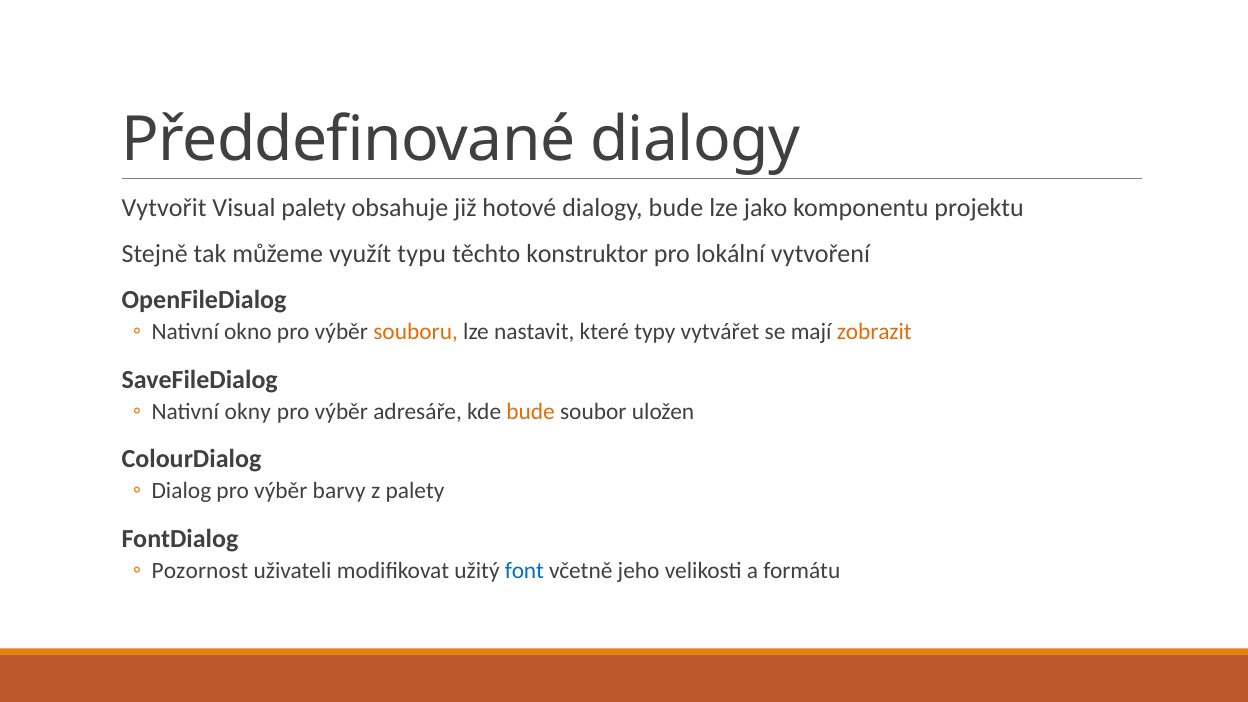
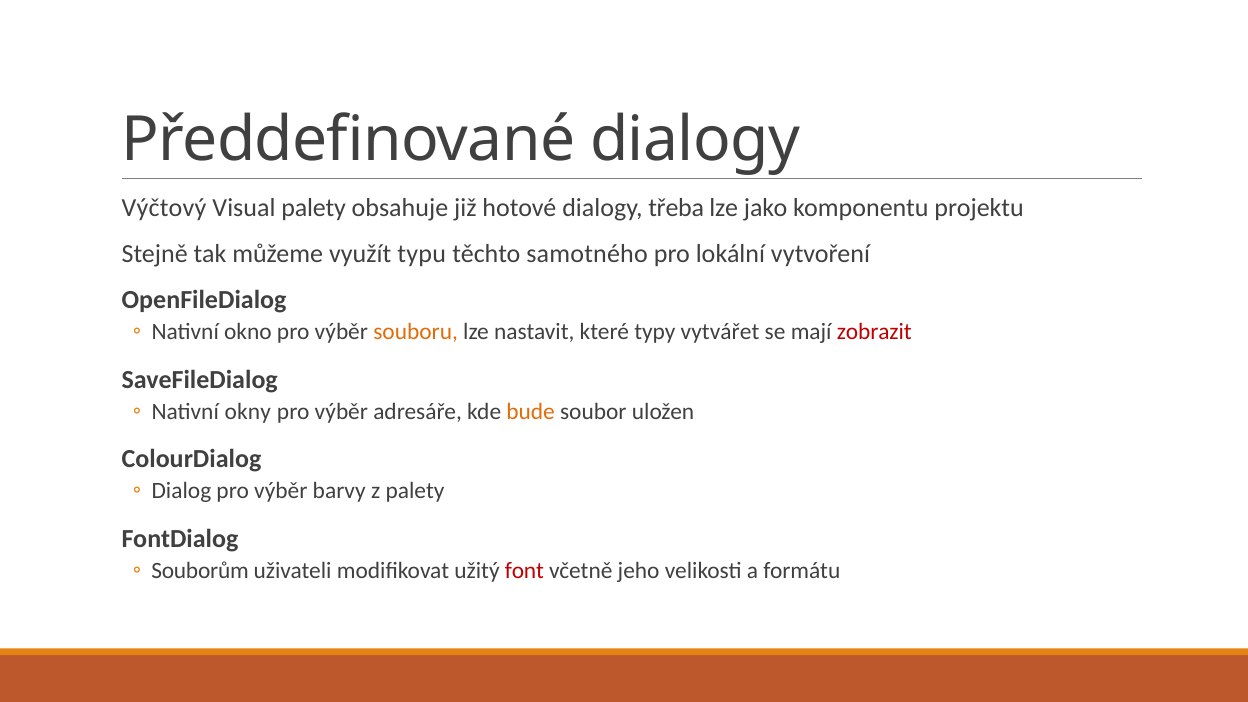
Vytvořit: Vytvořit -> Výčtový
dialogy bude: bude -> třeba
konstruktor: konstruktor -> samotného
zobrazit colour: orange -> red
Pozornost: Pozornost -> Souborům
font colour: blue -> red
